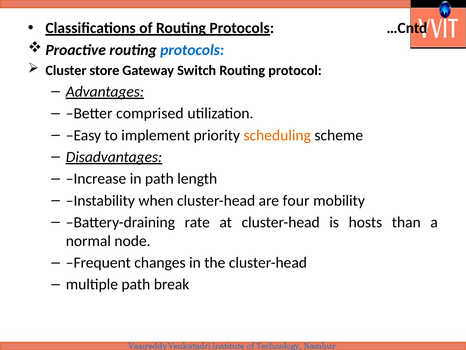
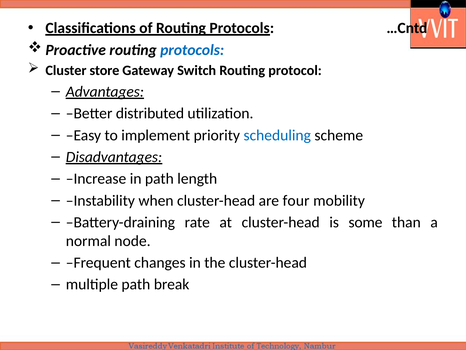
comprised: comprised -> distributed
scheduling colour: orange -> blue
hosts: hosts -> some
